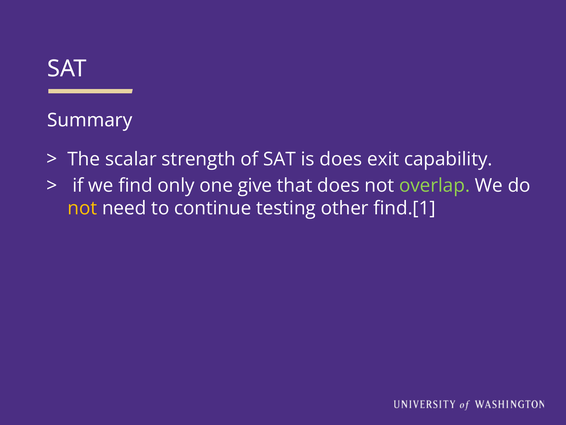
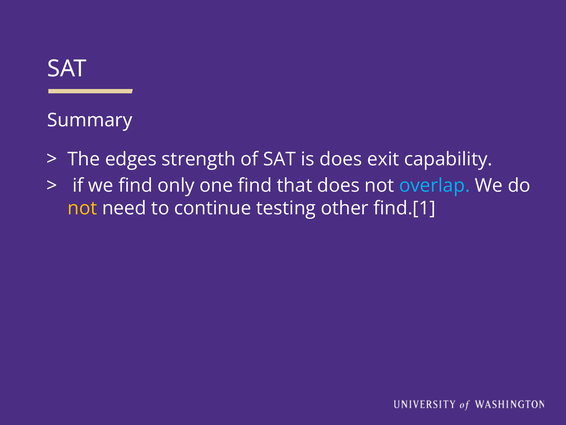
scalar: scalar -> edges
one give: give -> find
overlap colour: light green -> light blue
